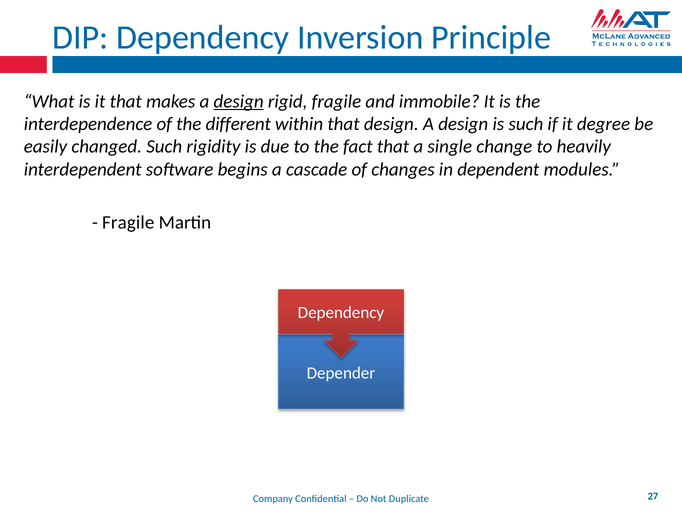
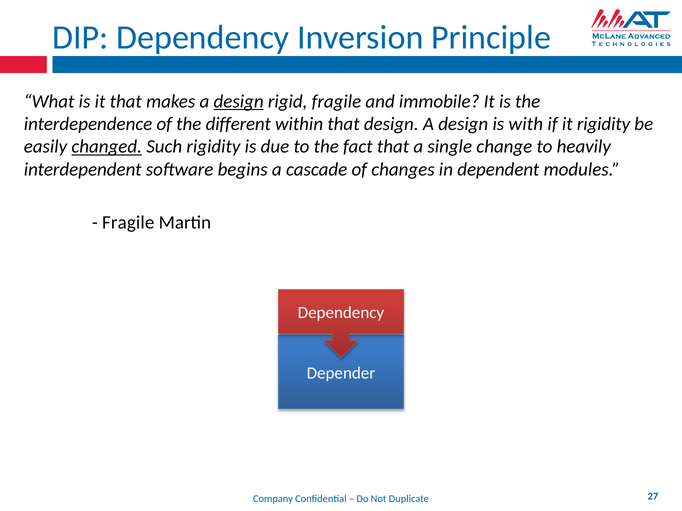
is such: such -> with
it degree: degree -> rigidity
changed underline: none -> present
